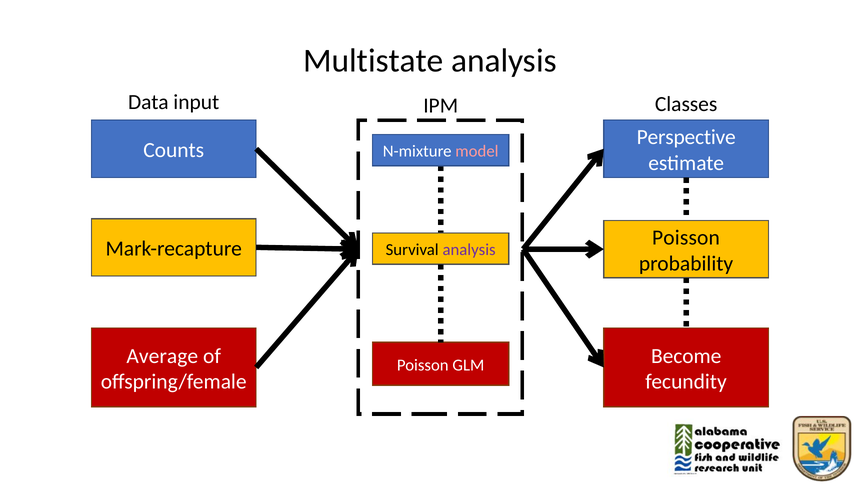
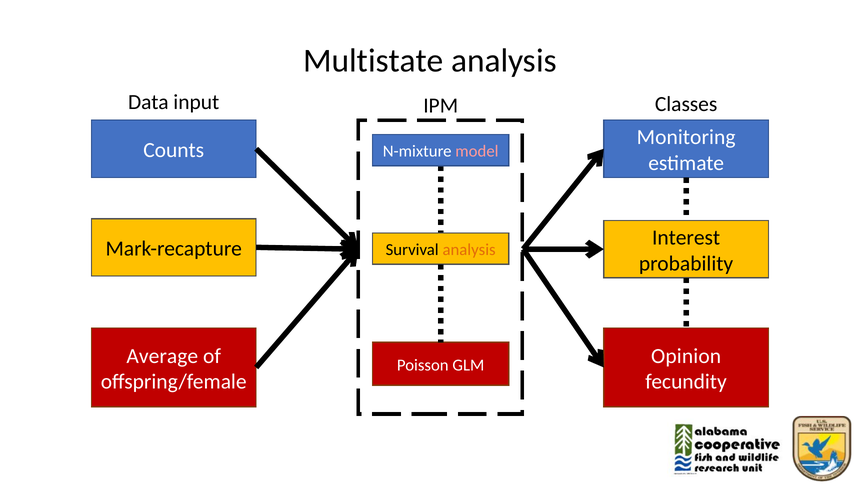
Perspective: Perspective -> Monitoring
Poisson at (686, 238): Poisson -> Interest
analysis at (469, 250) colour: purple -> orange
Become: Become -> Opinion
